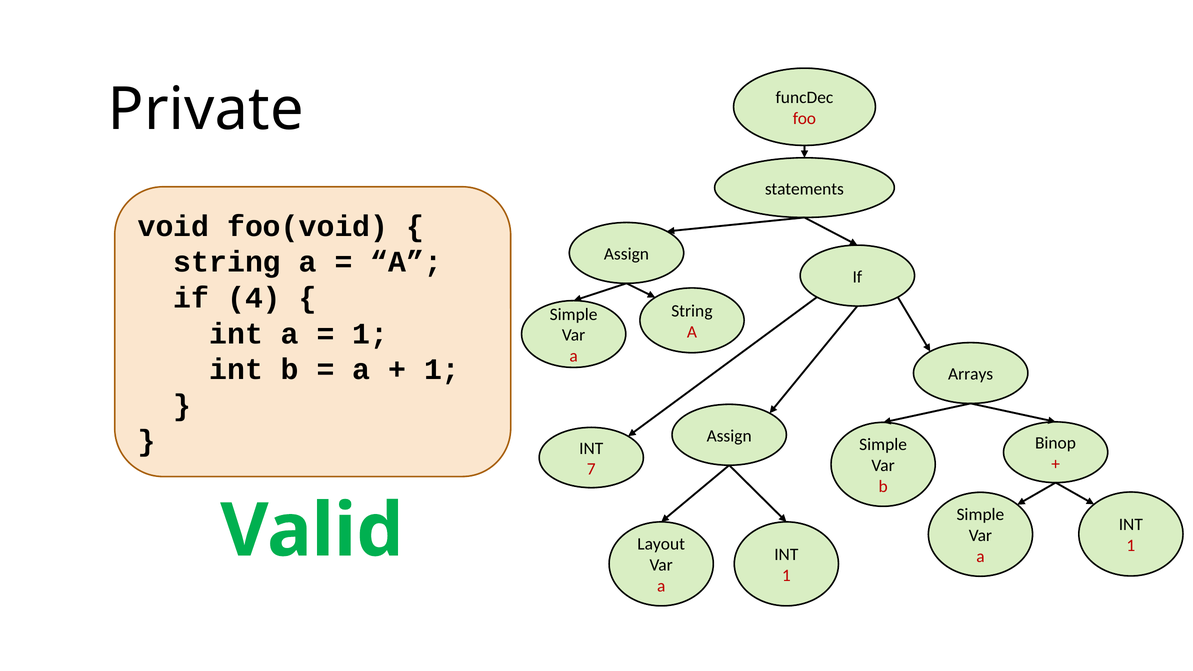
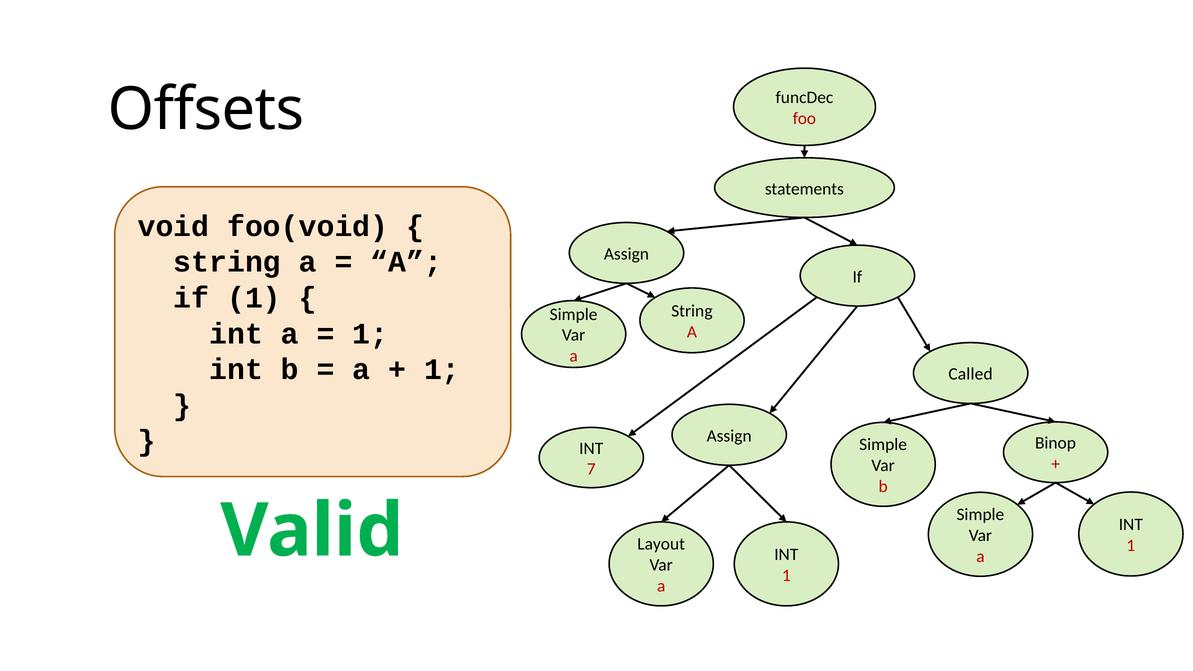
Private: Private -> Offsets
if 4: 4 -> 1
Arrays: Arrays -> Called
